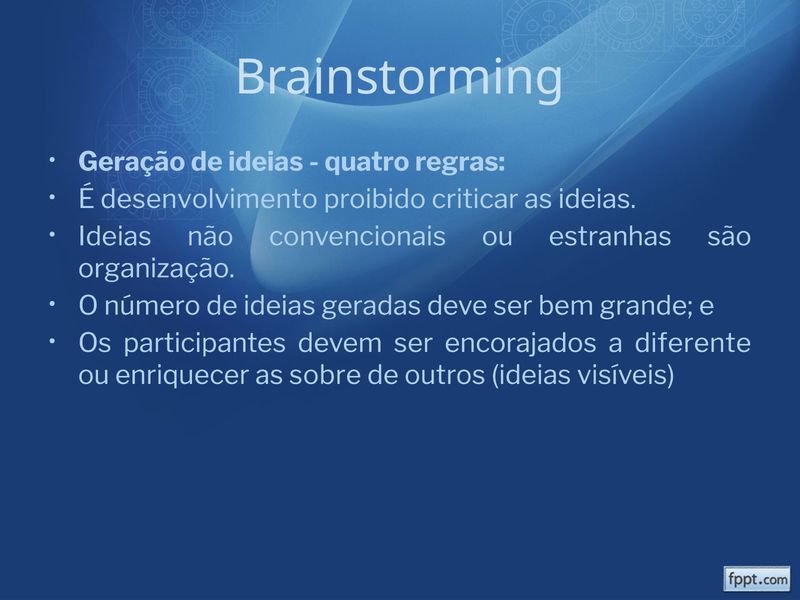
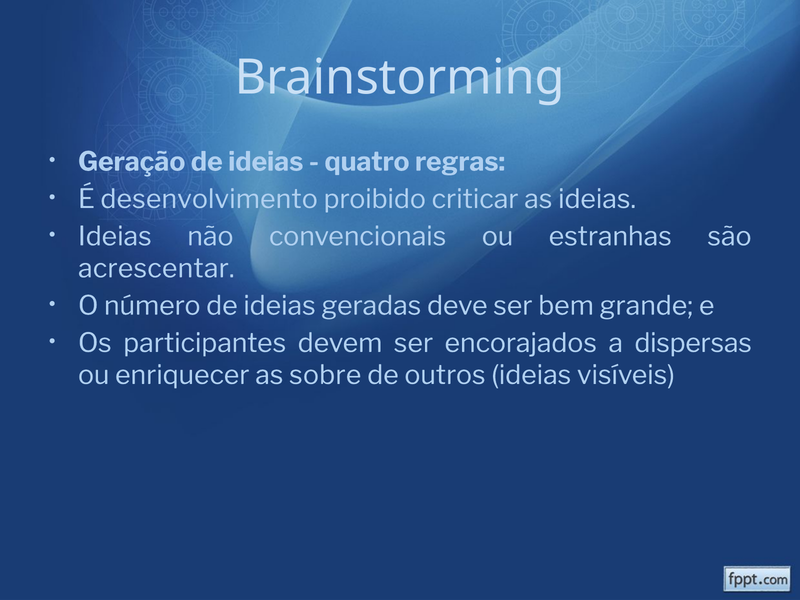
organização: organização -> acrescentar
diferente: diferente -> dispersas
